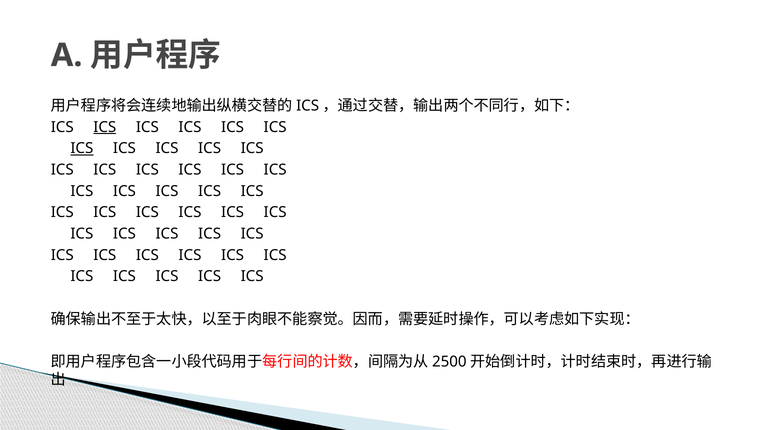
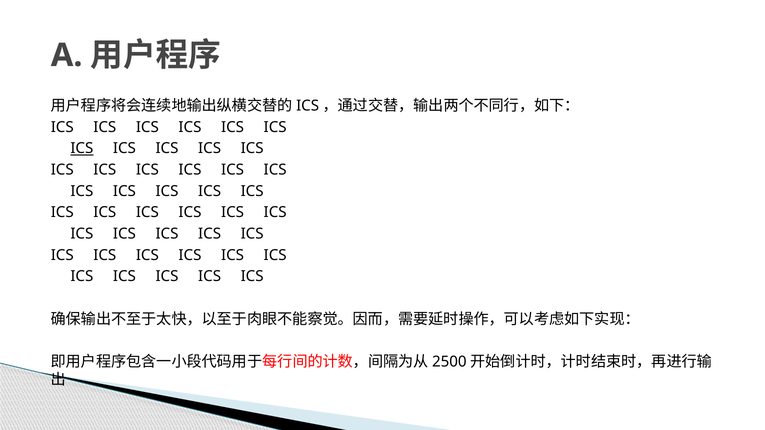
ICS at (105, 127) underline: present -> none
